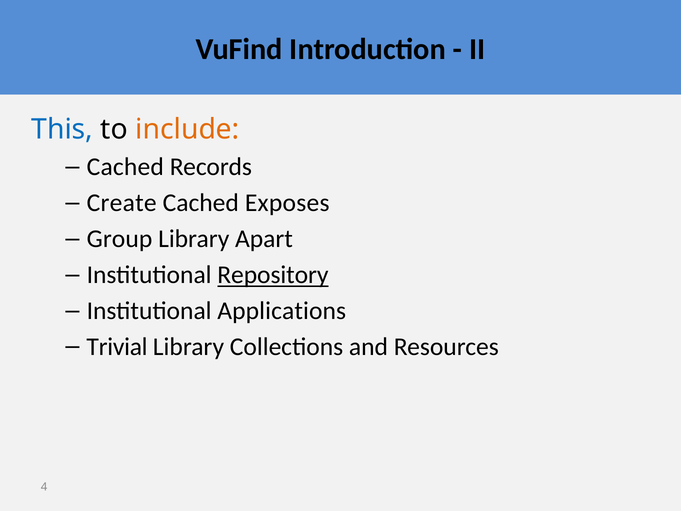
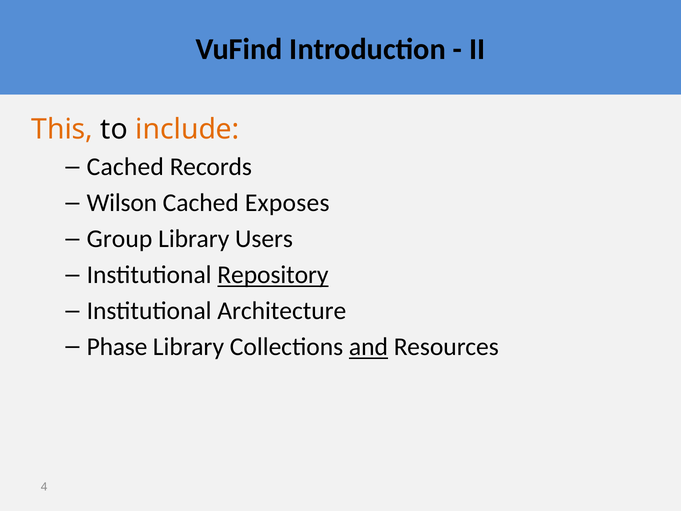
This colour: blue -> orange
Create: Create -> Wilson
Apart: Apart -> Users
Applications: Applications -> Architecture
Trivial: Trivial -> Phase
and underline: none -> present
